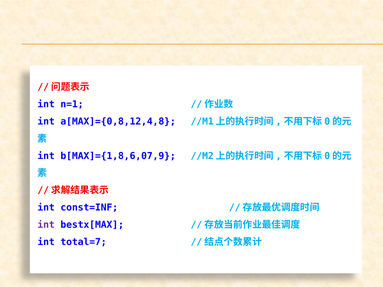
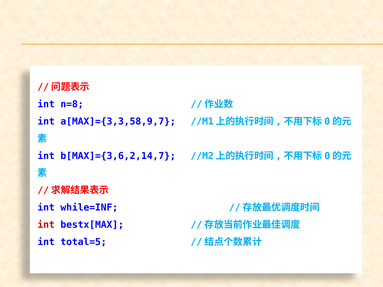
n=1: n=1 -> n=8
a[MAX]={0,8,12,4,8: a[MAX]={0,8,12,4,8 -> a[MAX]={3,3,58,9,7
b[MAX]={1,8,6,07,9: b[MAX]={1,8,6,07,9 -> b[MAX]={3,6,2,14,7
const=INF: const=INF -> while=INF
int at (46, 225) colour: purple -> red
total=7: total=7 -> total=5
